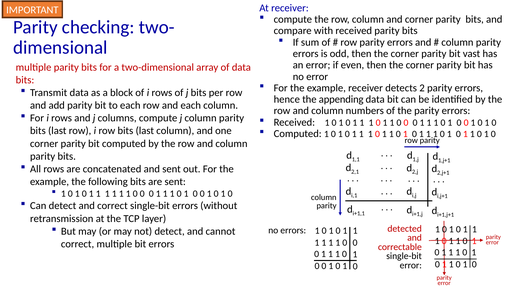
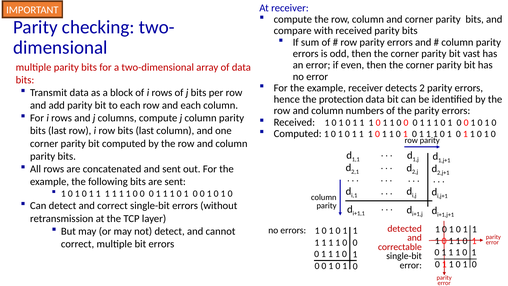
appending: appending -> protection
